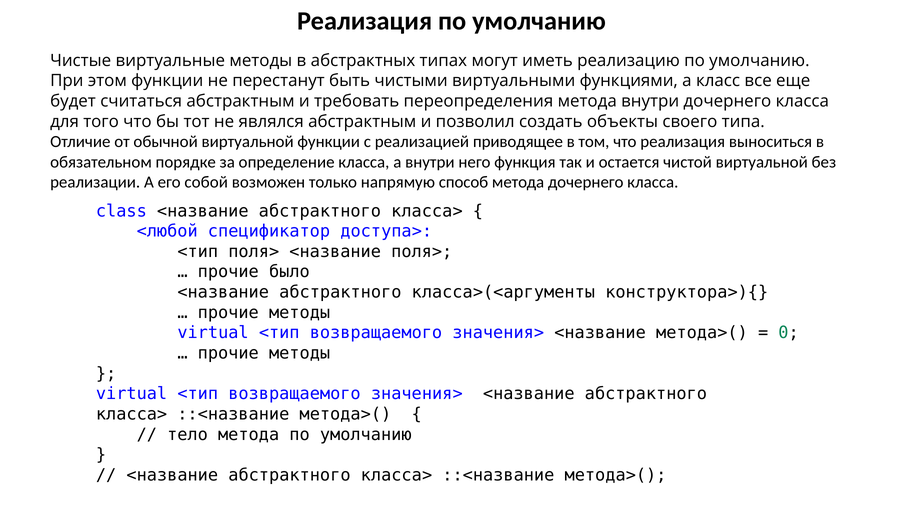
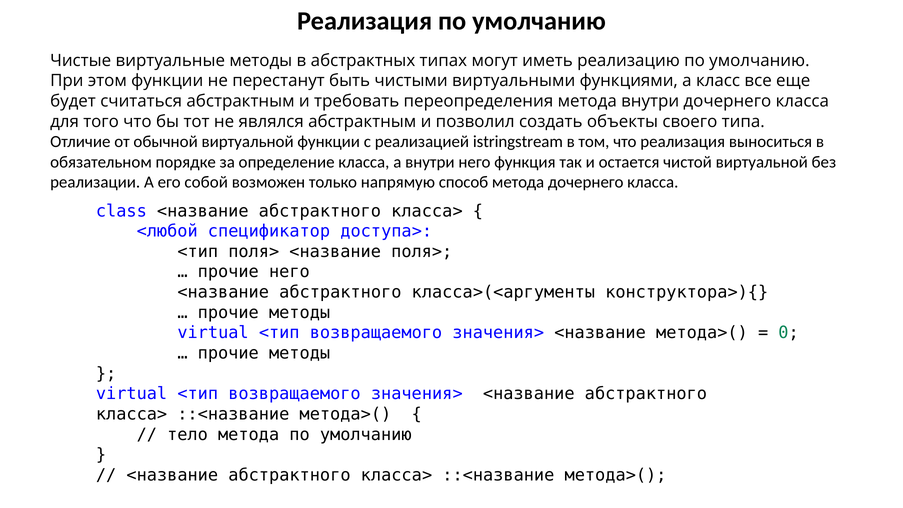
приводящее: приводящее -> istringstream
прочие было: было -> него
